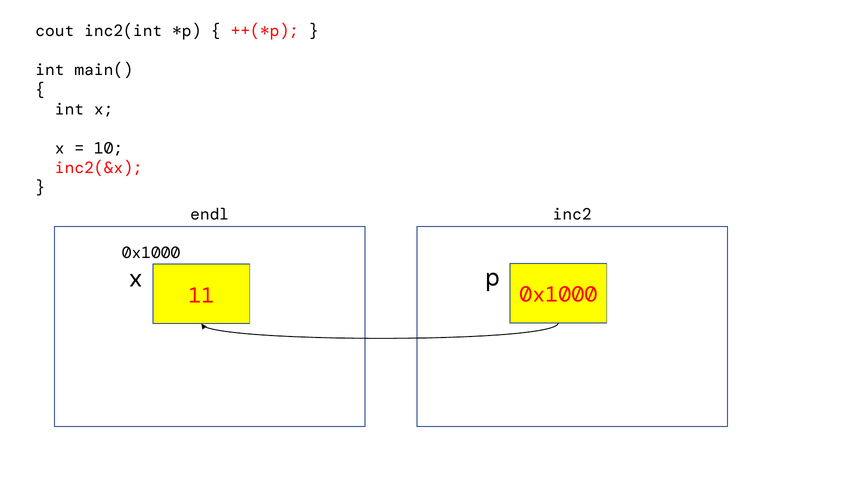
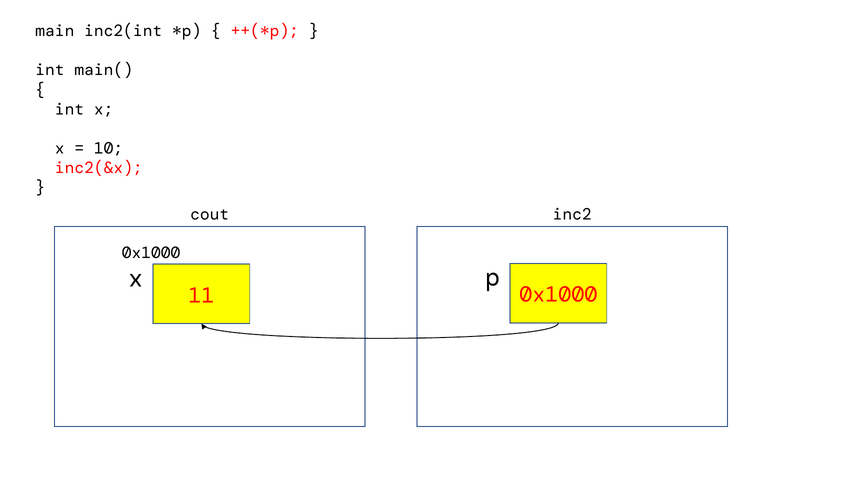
cout: cout -> main
endl: endl -> cout
